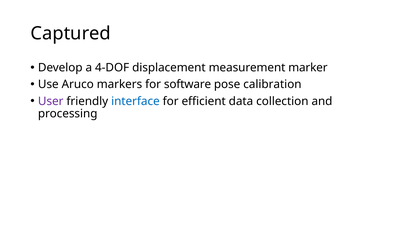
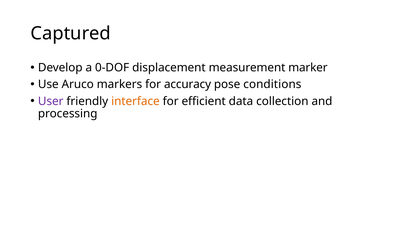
4-DOF: 4-DOF -> 0-DOF
software: software -> accuracy
calibration: calibration -> conditions
interface colour: blue -> orange
